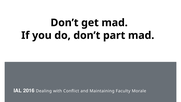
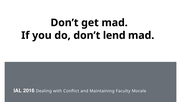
part: part -> lend
